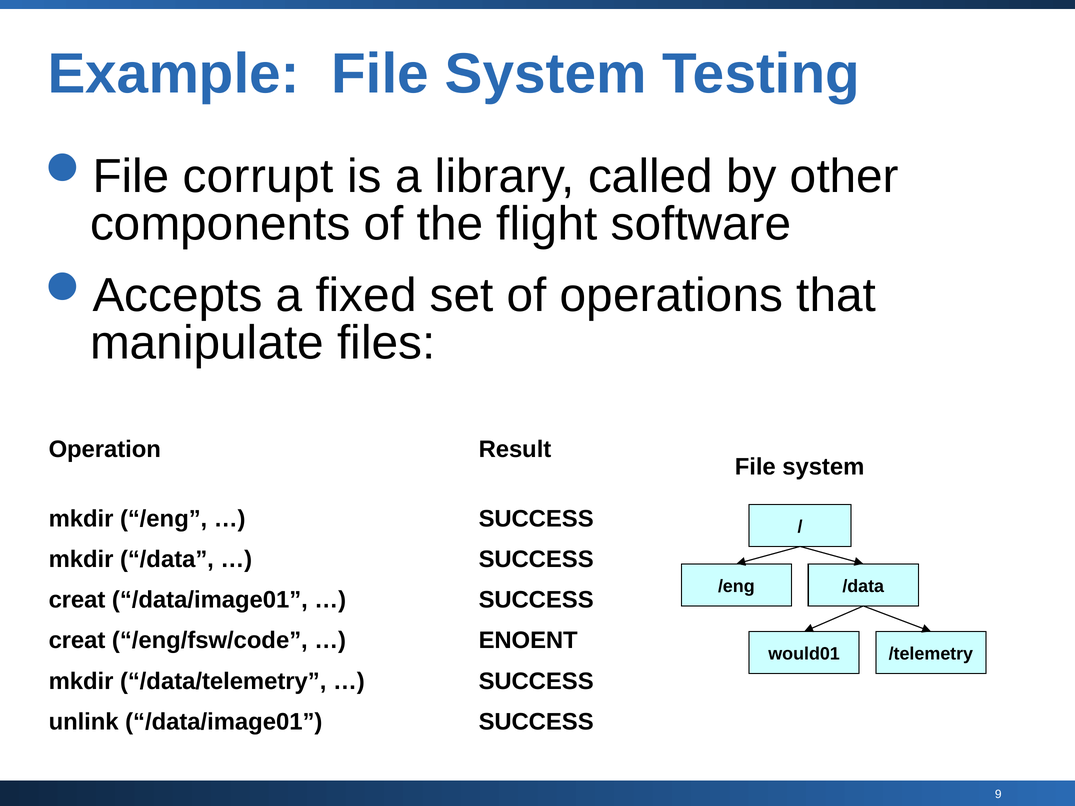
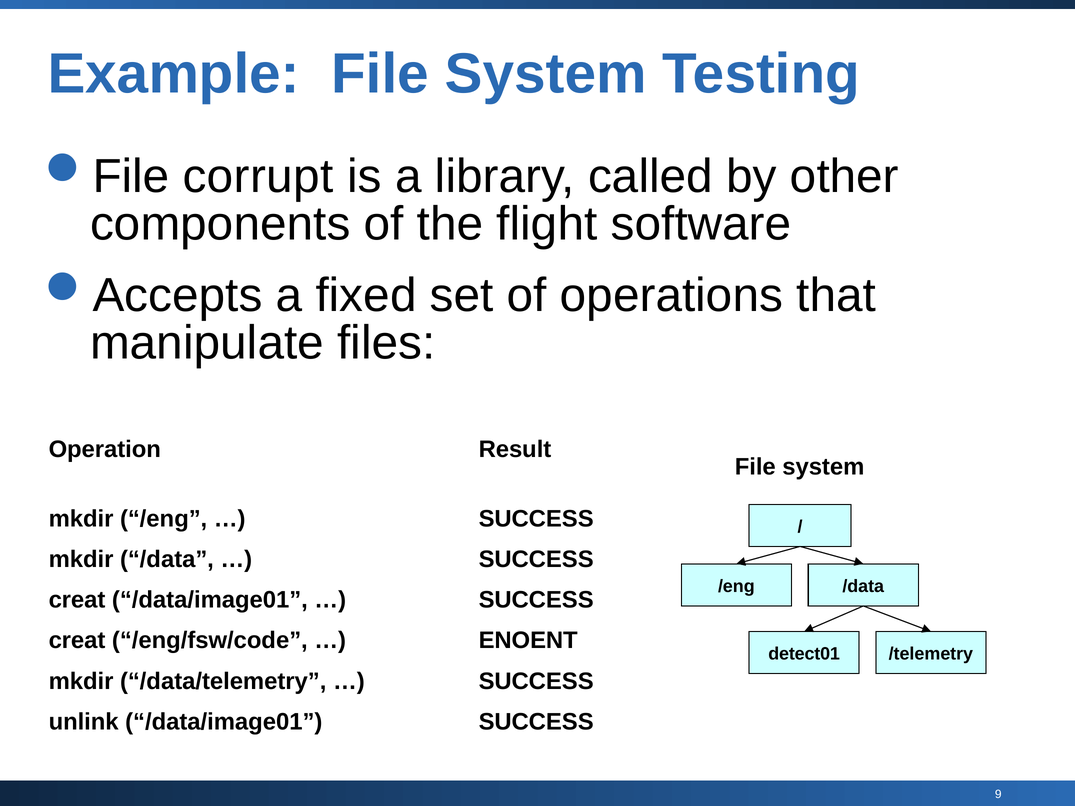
would01: would01 -> detect01
